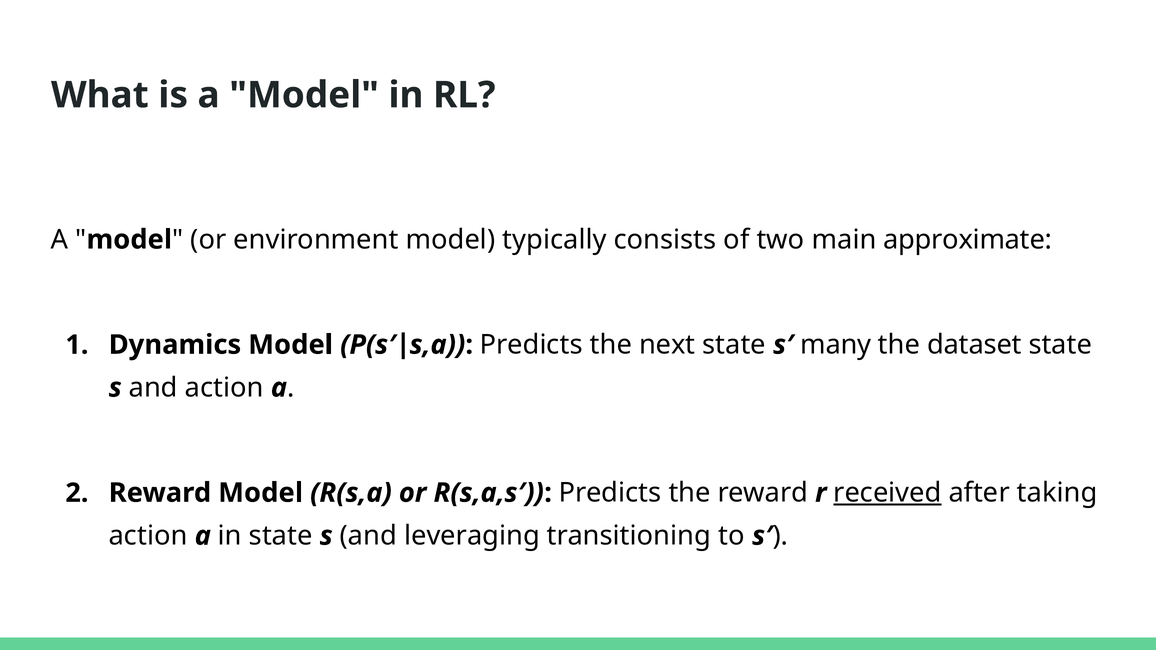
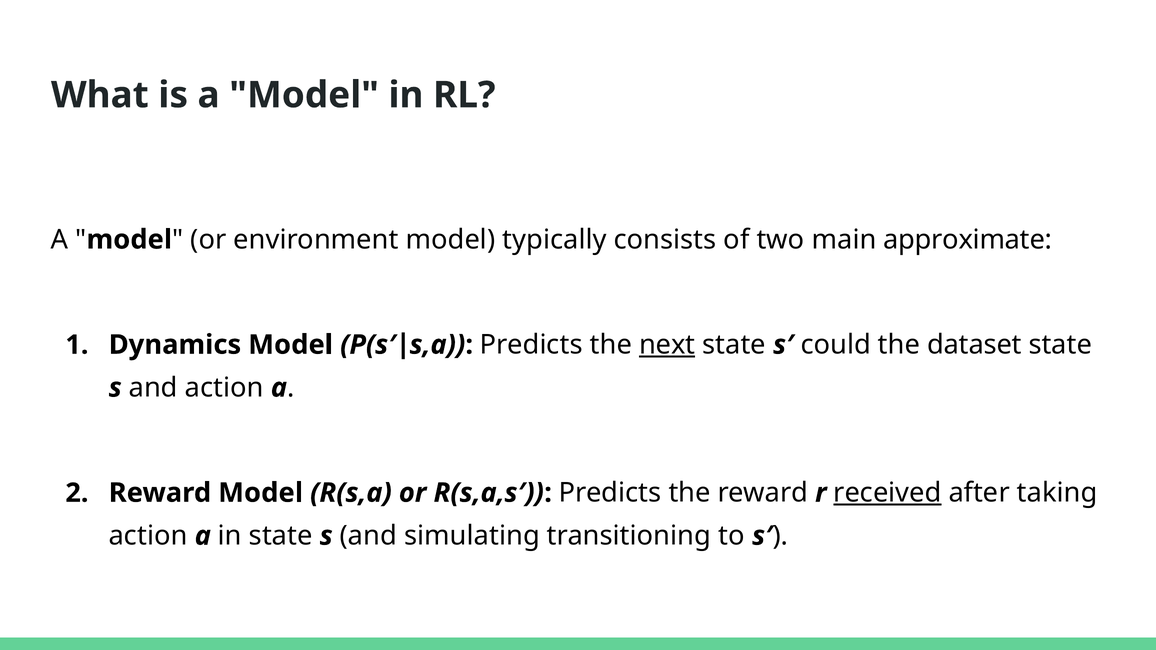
next underline: none -> present
many: many -> could
leveraging: leveraging -> simulating
